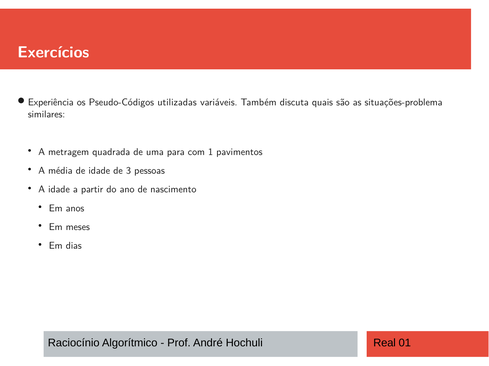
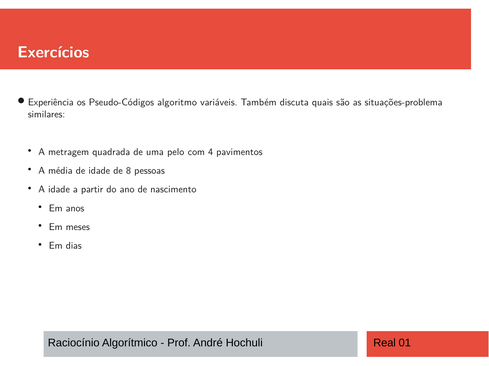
utilizadas: utilizadas -> algoritmo
para: para -> pelo
1: 1 -> 4
3: 3 -> 8
